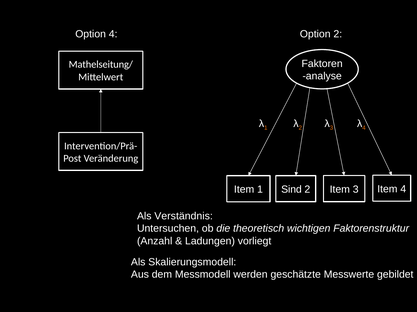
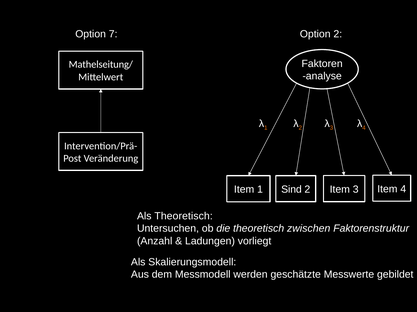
Option 4: 4 -> 7
Als Verständnis: Verständnis -> Theoretisch
wichtigen: wichtigen -> zwischen
